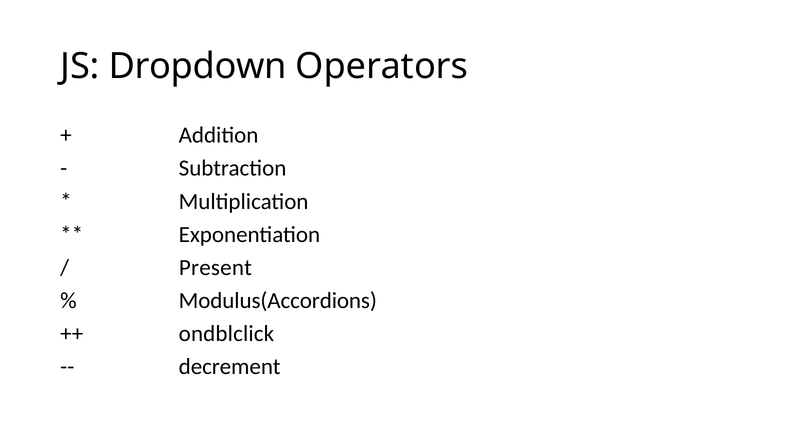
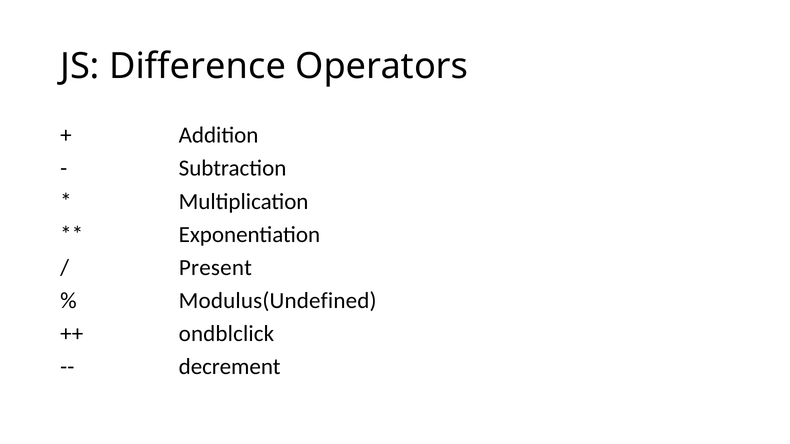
Dropdown: Dropdown -> Difference
Modulus(Accordions: Modulus(Accordions -> Modulus(Undefined
